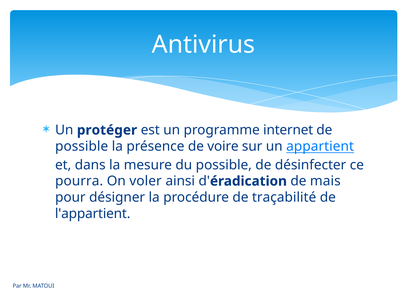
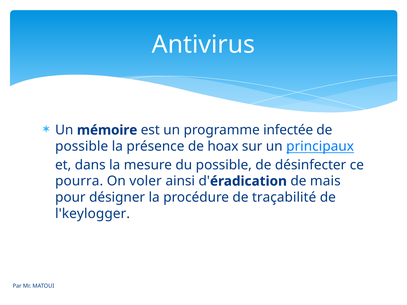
protéger: protéger -> mémoire
internet: internet -> infectée
voire: voire -> hoax
appartient: appartient -> principaux
l'appartient: l'appartient -> l'keylogger
